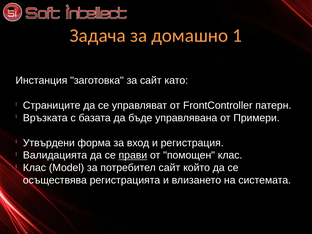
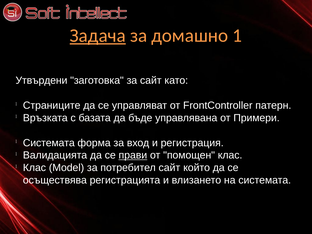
Задача underline: none -> present
Инстанция: Инстанция -> Утвърдени
Утвърдени at (49, 143): Утвърдени -> Системата
